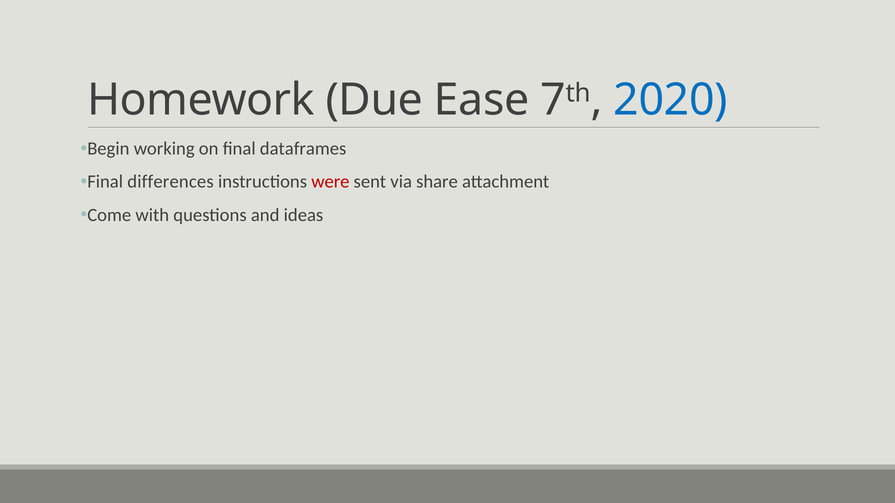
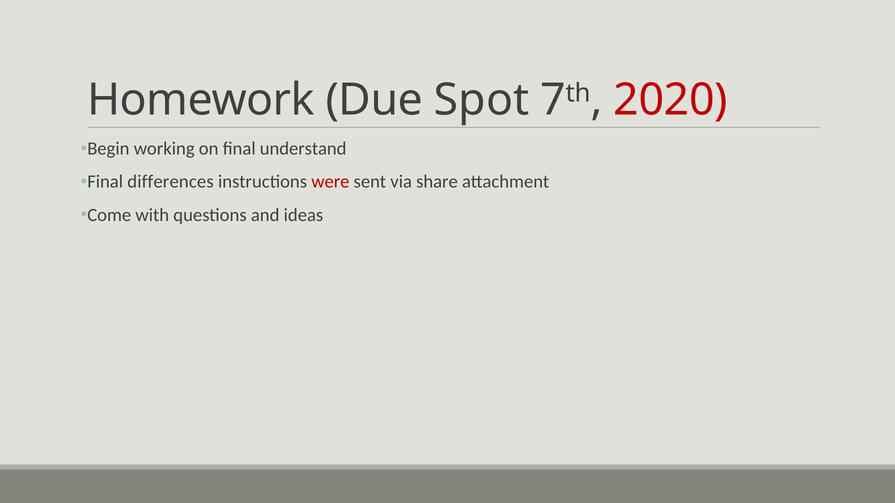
Ease: Ease -> Spot
2020 colour: blue -> red
dataframes: dataframes -> understand
